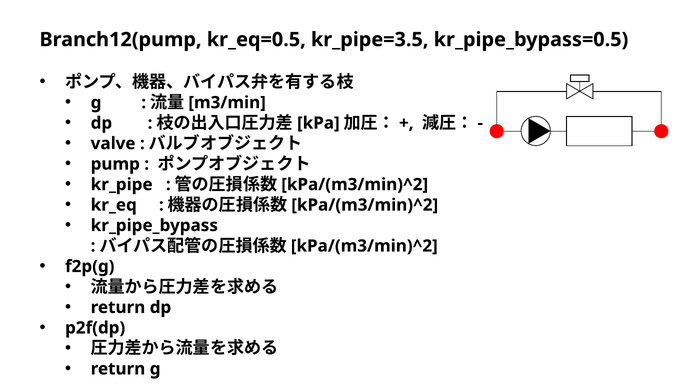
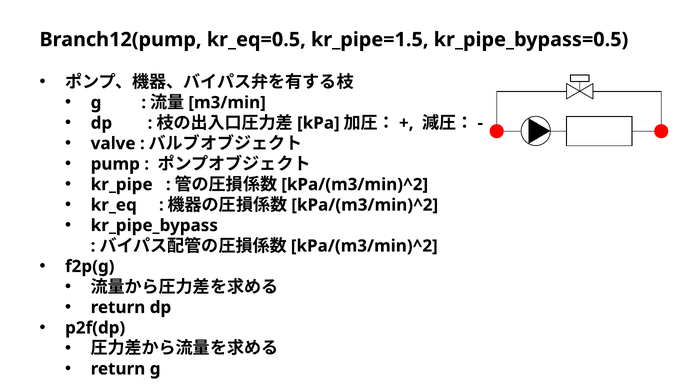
kr_pipe=3.5: kr_pipe=3.5 -> kr_pipe=1.5
